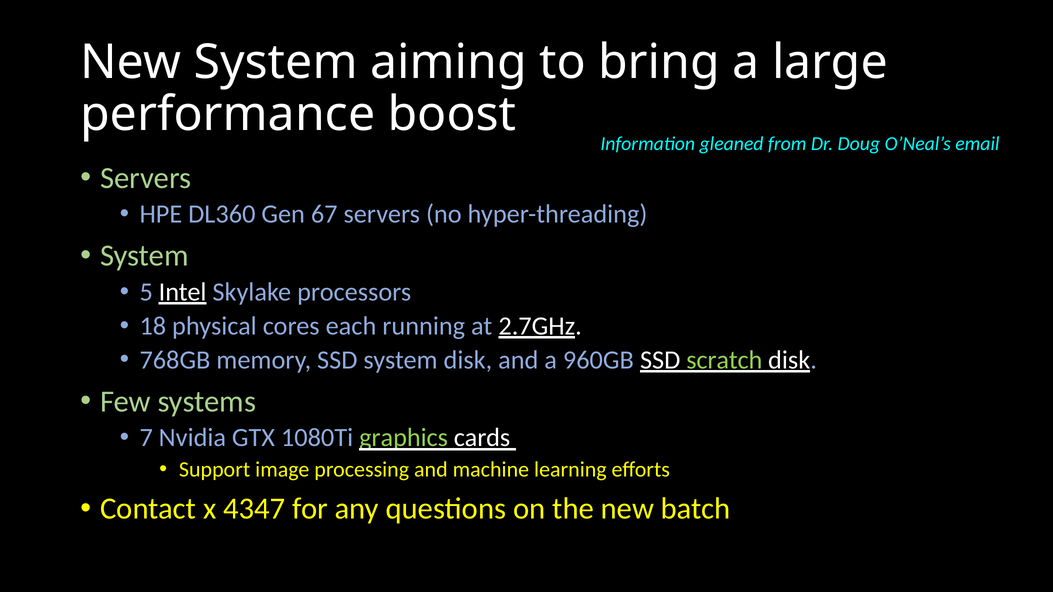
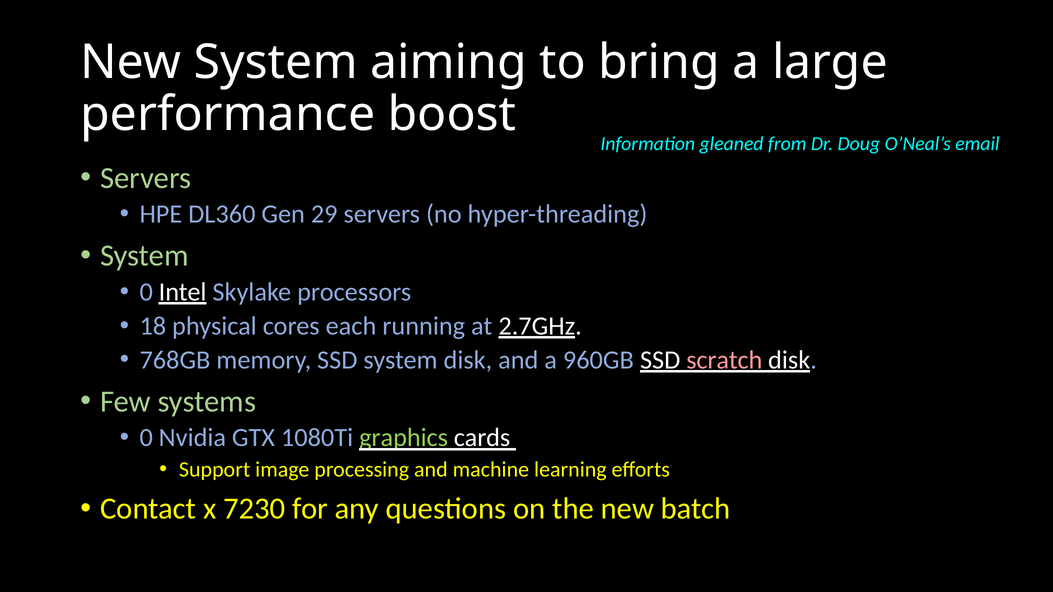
67: 67 -> 29
5 at (146, 292): 5 -> 0
scratch colour: light green -> pink
7 at (146, 438): 7 -> 0
4347: 4347 -> 7230
